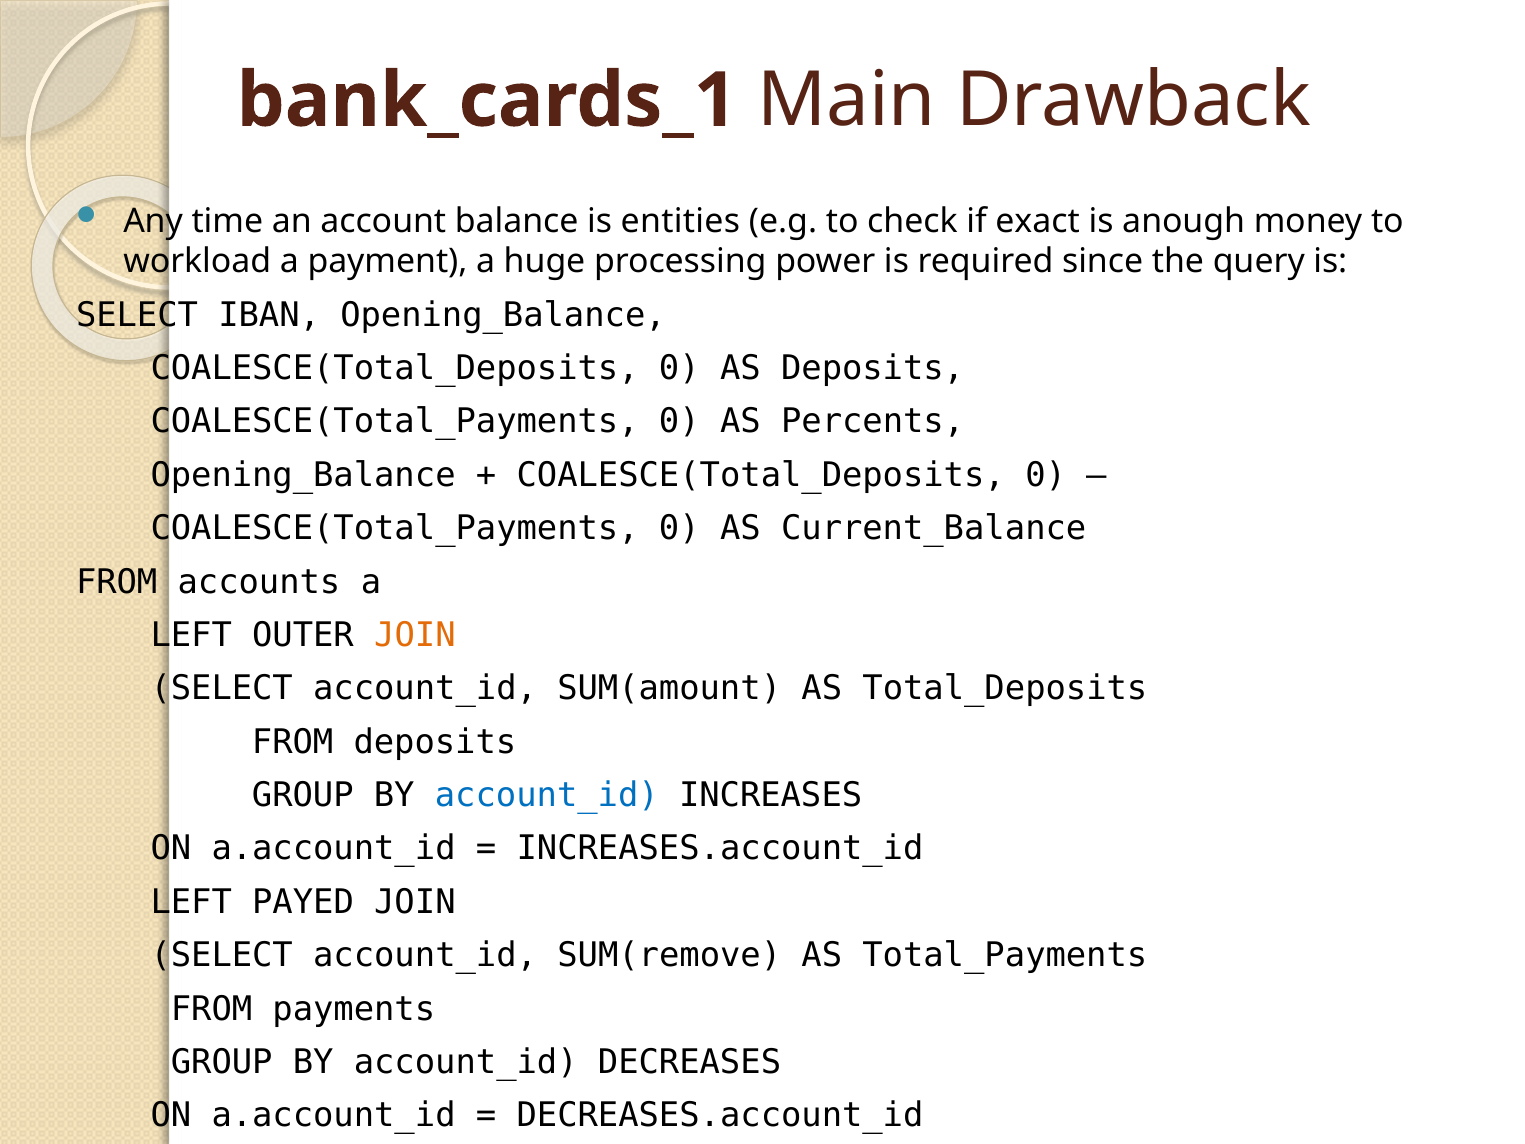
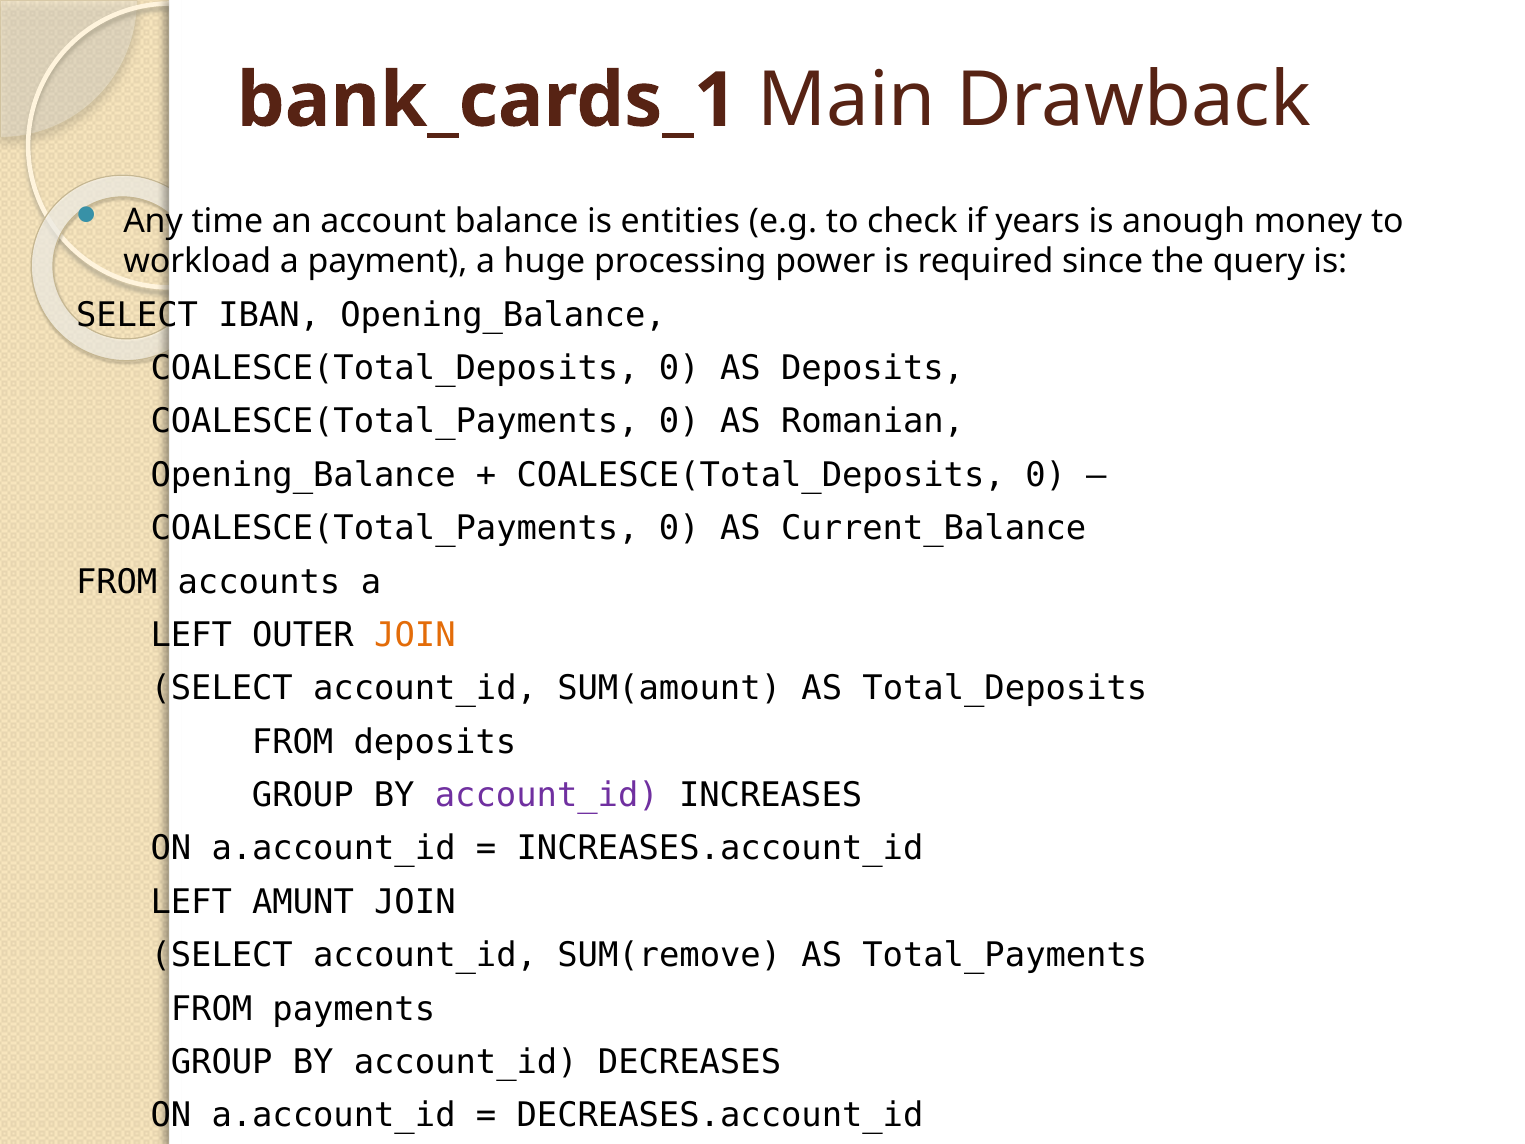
exact: exact -> years
Percents: Percents -> Romanian
account_id at (547, 795) colour: blue -> purple
PAYED: PAYED -> AMUNT
